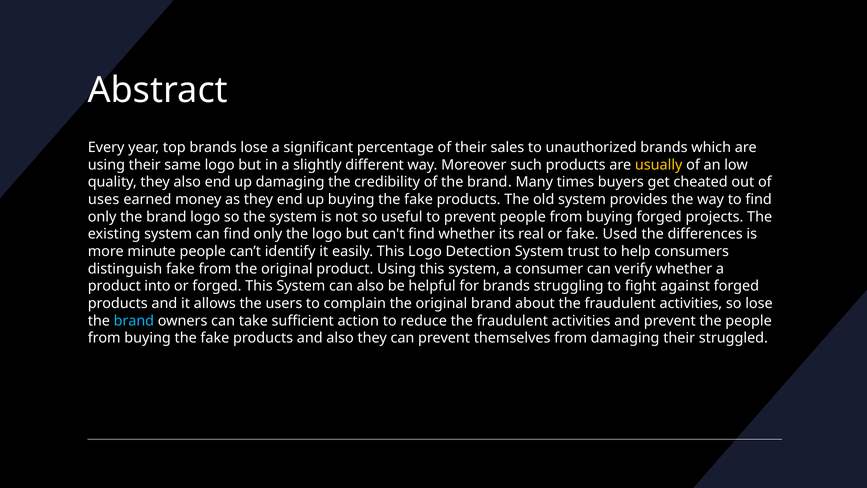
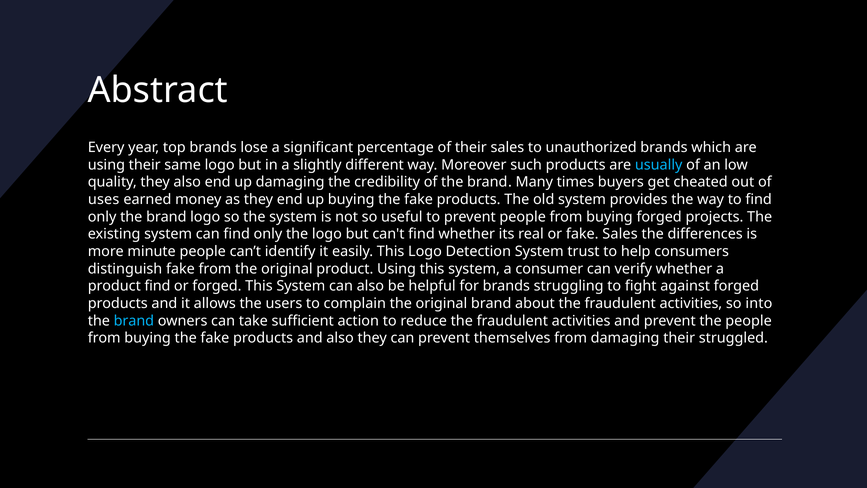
usually colour: yellow -> light blue
fake Used: Used -> Sales
product into: into -> find
so lose: lose -> into
